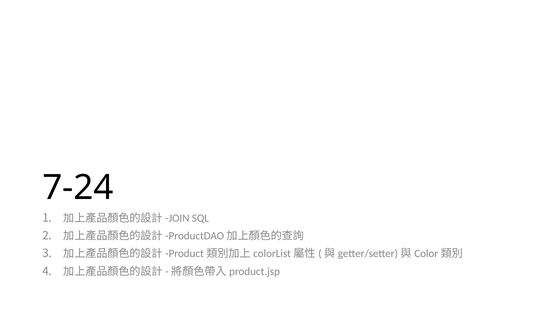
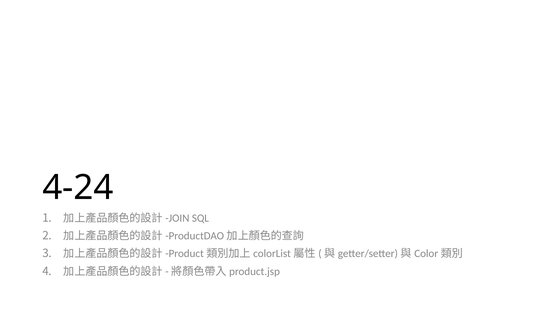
7-24: 7-24 -> 4-24
